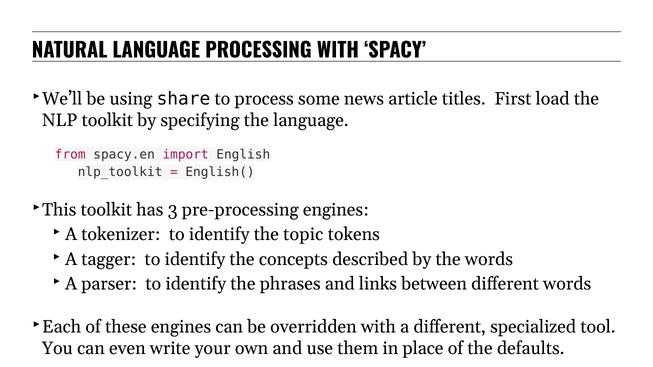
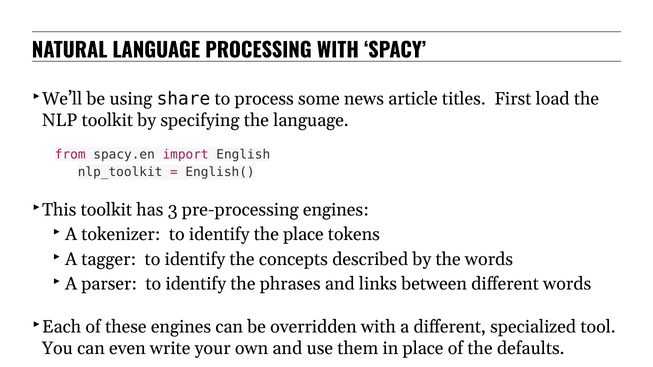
the topic: topic -> place
